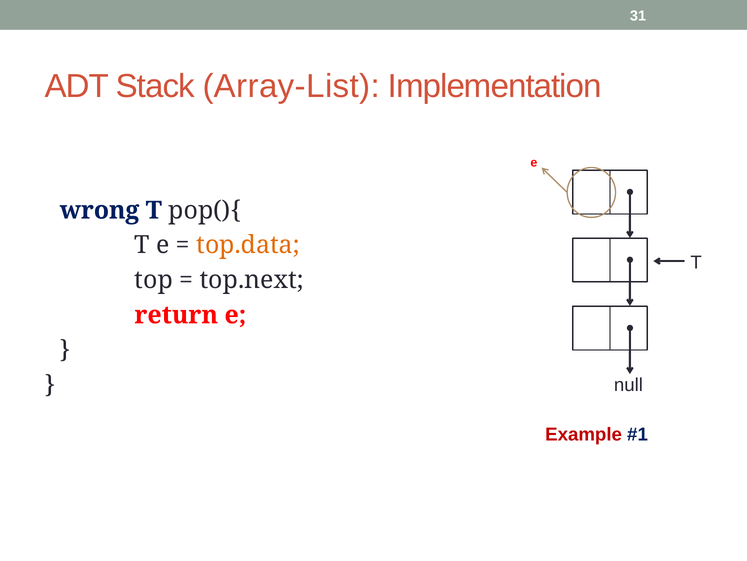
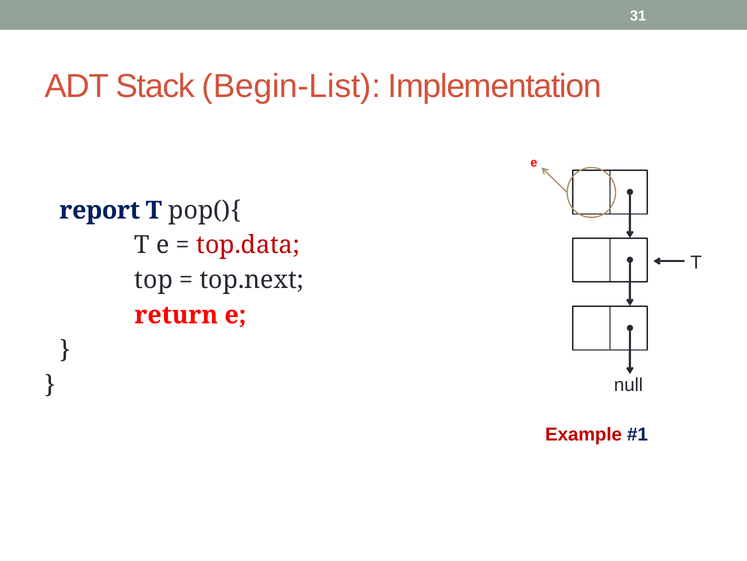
Array-List: Array-List -> Begin-List
wrong: wrong -> report
top.data colour: orange -> red
